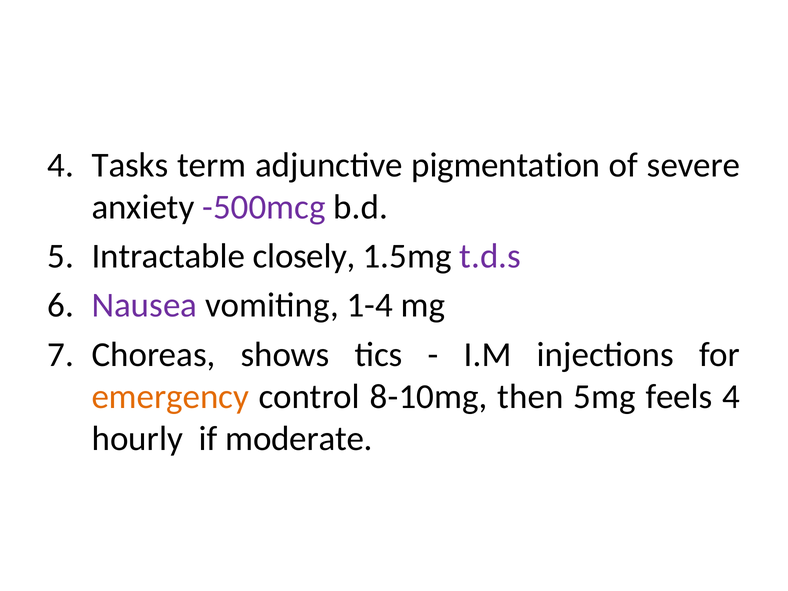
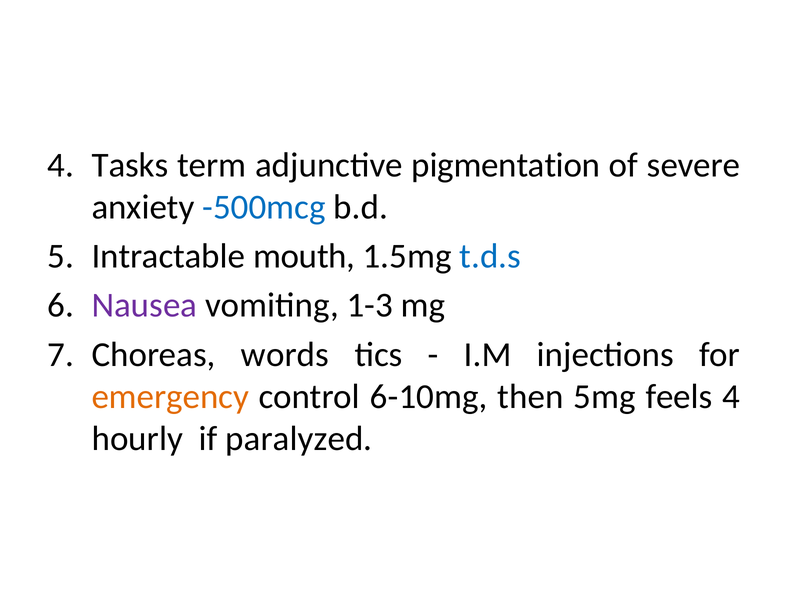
-500mcg colour: purple -> blue
closely: closely -> mouth
t.d.s colour: purple -> blue
1-4: 1-4 -> 1-3
shows: shows -> words
8-10mg: 8-10mg -> 6-10mg
moderate: moderate -> paralyzed
